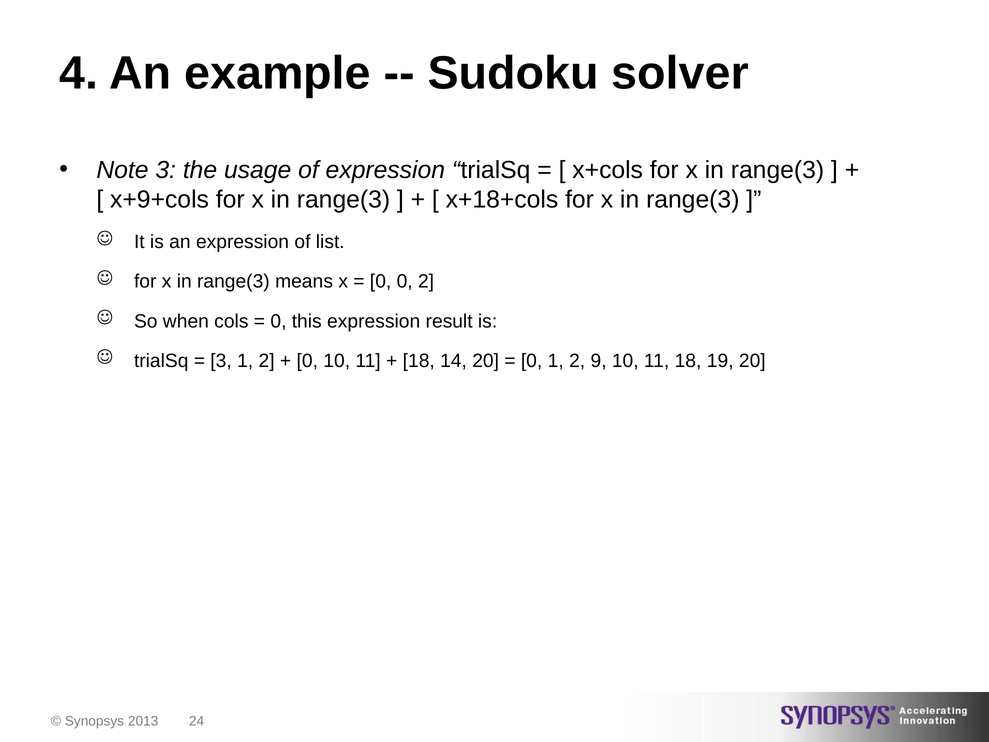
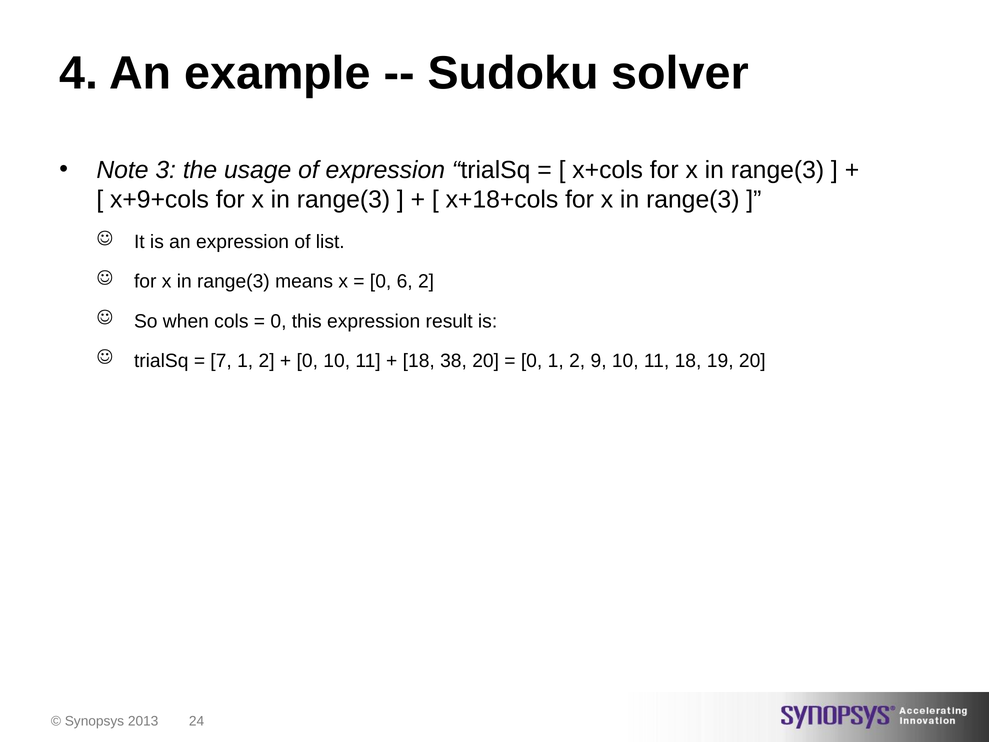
0 0: 0 -> 6
3 at (221, 361): 3 -> 7
14: 14 -> 38
